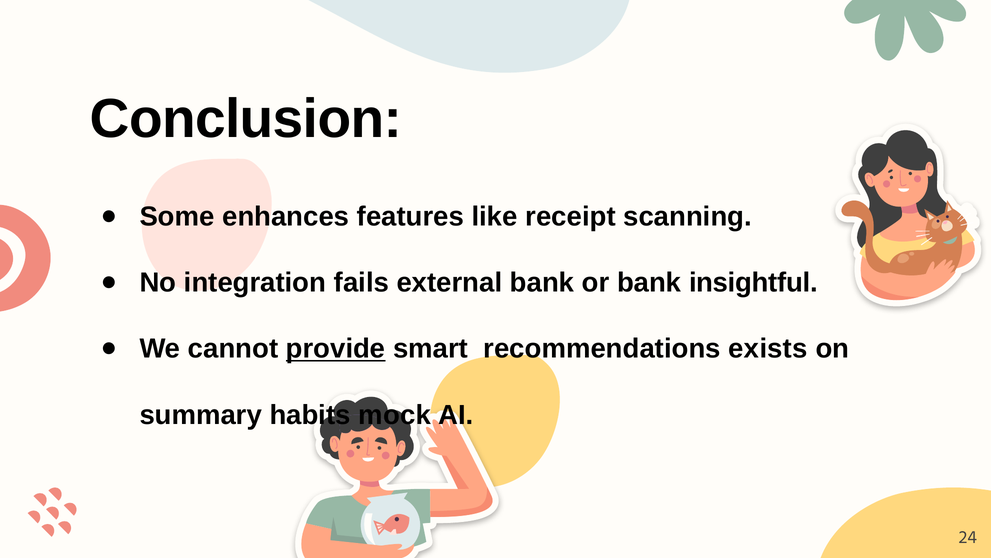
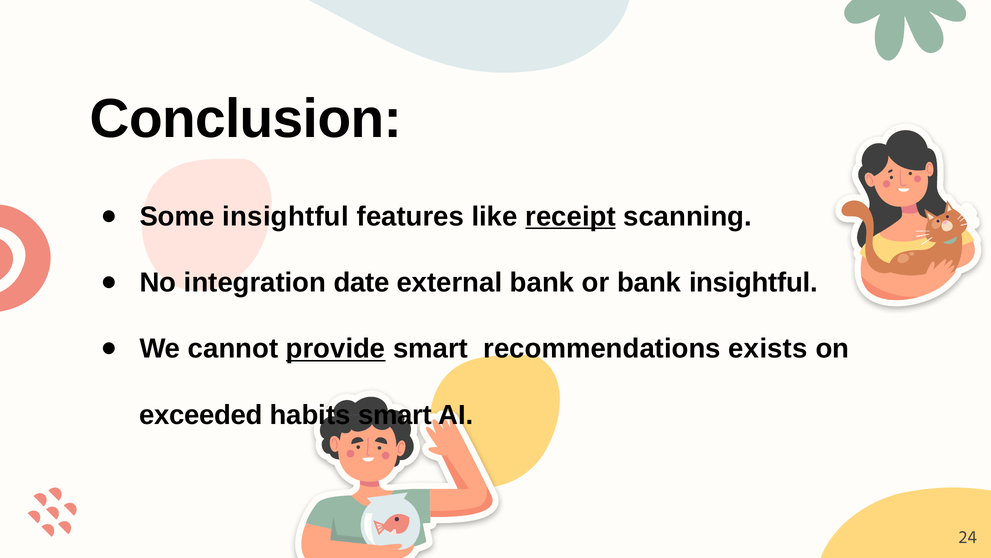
Some enhances: enhances -> insightful
receipt underline: none -> present
fails: fails -> date
summary: summary -> exceeded
habits mock: mock -> smart
